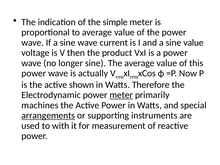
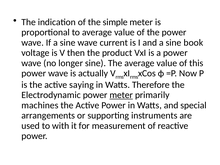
sine value: value -> book
shown: shown -> saying
arrangements underline: present -> none
